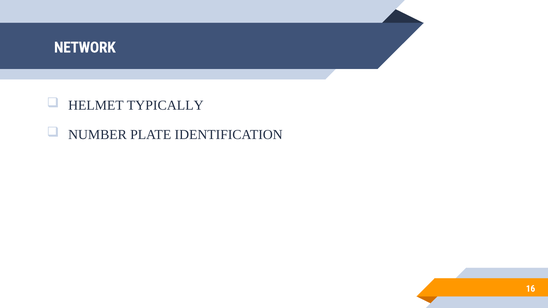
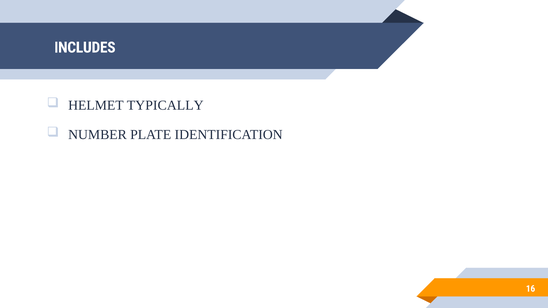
NETWORK: NETWORK -> INCLUDES
